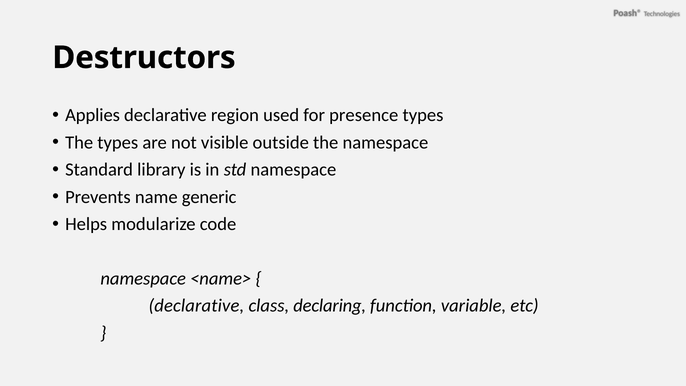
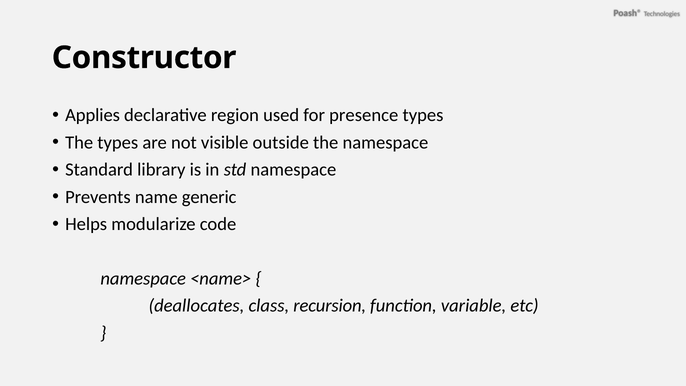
Destructors: Destructors -> Constructor
declarative at (196, 306): declarative -> deallocates
declaring: declaring -> recursion
